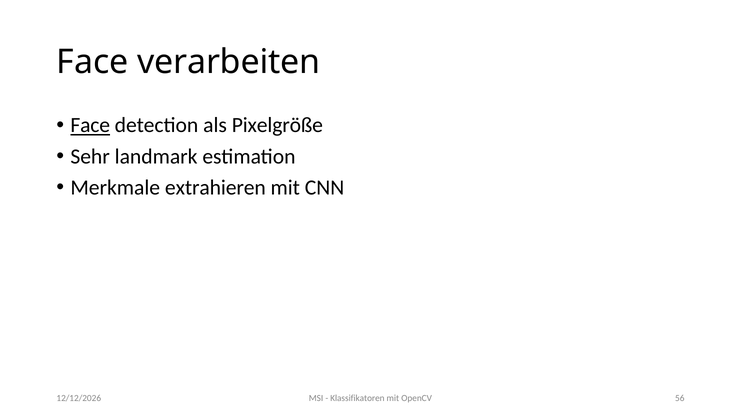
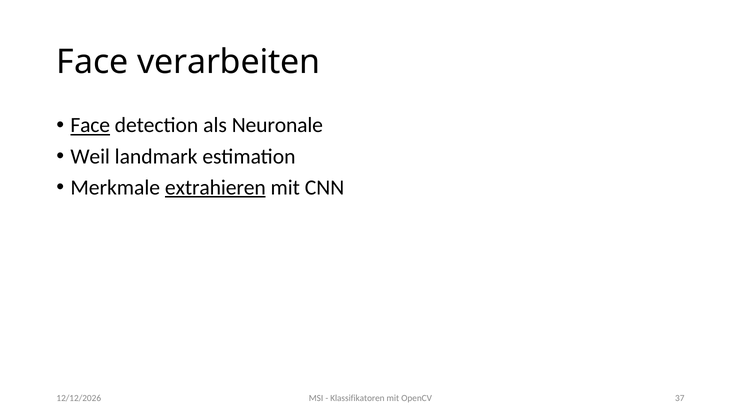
Pixelgröße: Pixelgröße -> Neuronale
Sehr: Sehr -> Weil
extrahieren underline: none -> present
56: 56 -> 37
